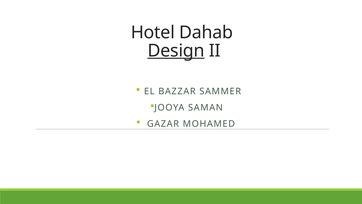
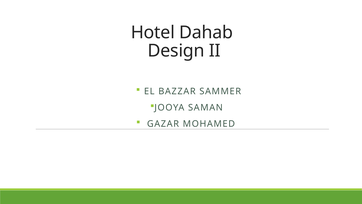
Design underline: present -> none
